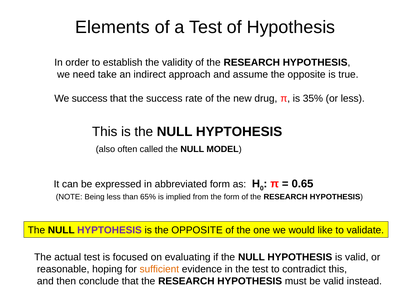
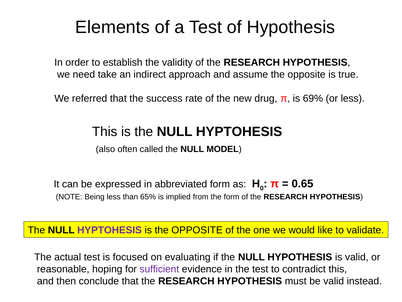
We success: success -> referred
35%: 35% -> 69%
sufficient colour: orange -> purple
